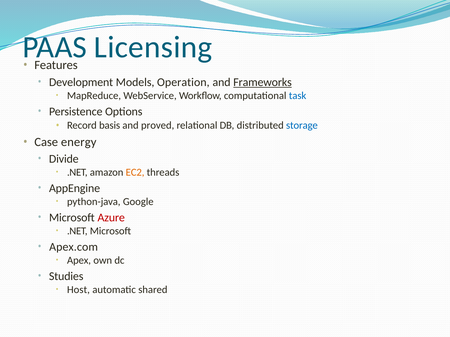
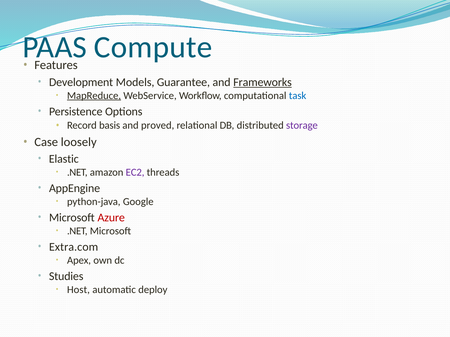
Licensing: Licensing -> Compute
Operation: Operation -> Guarantee
MapReduce underline: none -> present
storage colour: blue -> purple
energy: energy -> loosely
Divide: Divide -> Elastic
EC2 colour: orange -> purple
Apex.com: Apex.com -> Extra.com
shared: shared -> deploy
